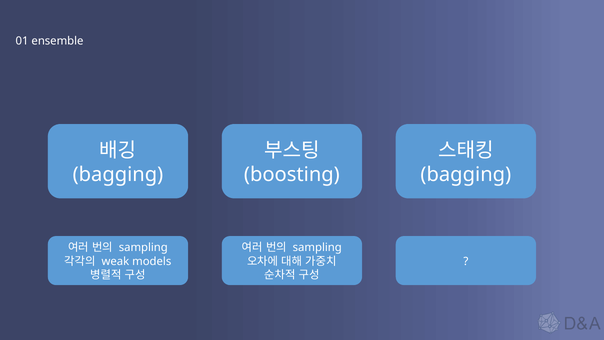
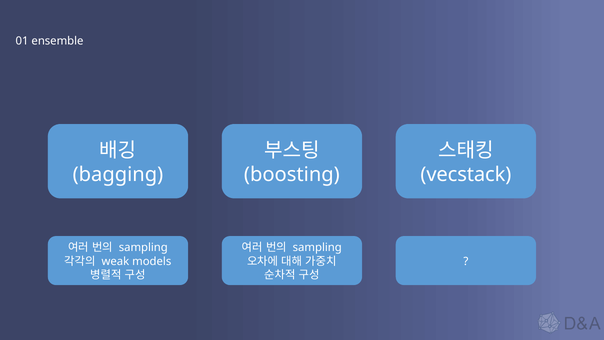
bagging at (466, 175): bagging -> vecstack
